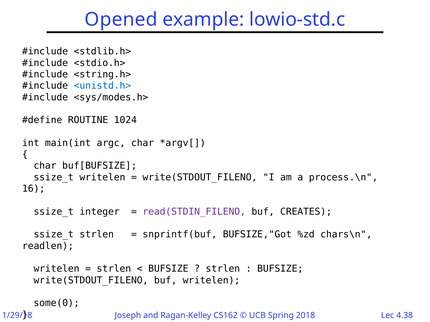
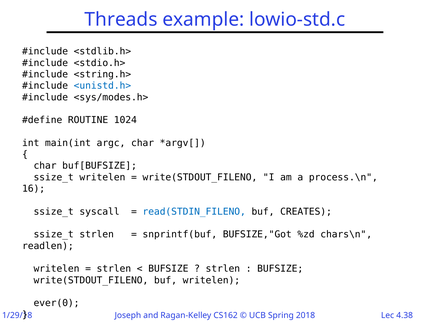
Opened: Opened -> Threads
integer: integer -> syscall
read(STDIN_FILENO colour: purple -> blue
some(0: some(0 -> ever(0
